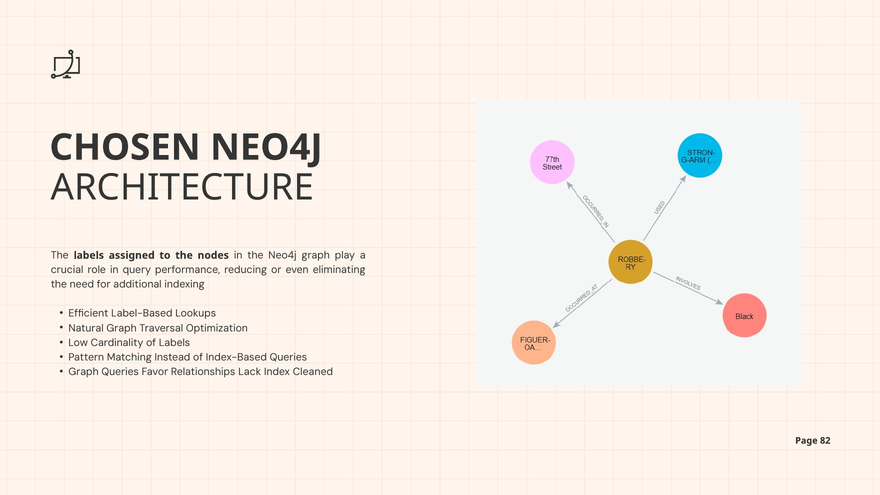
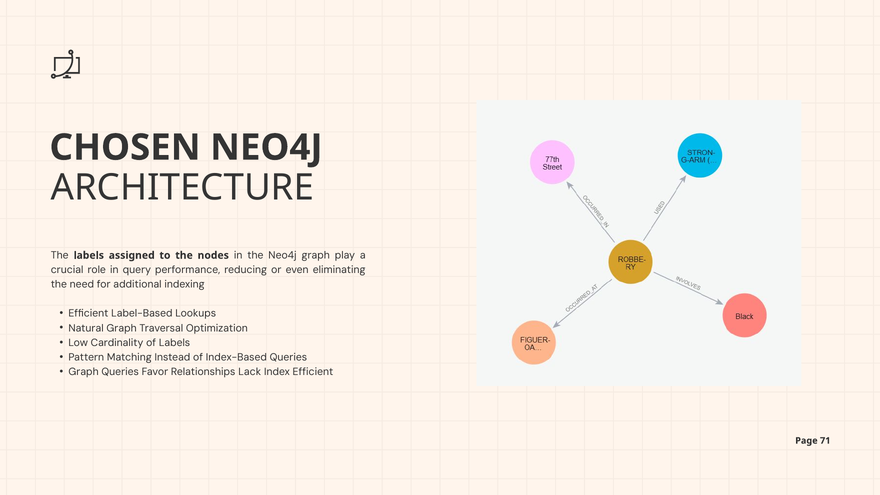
Index Cleaned: Cleaned -> Efficient
82: 82 -> 71
